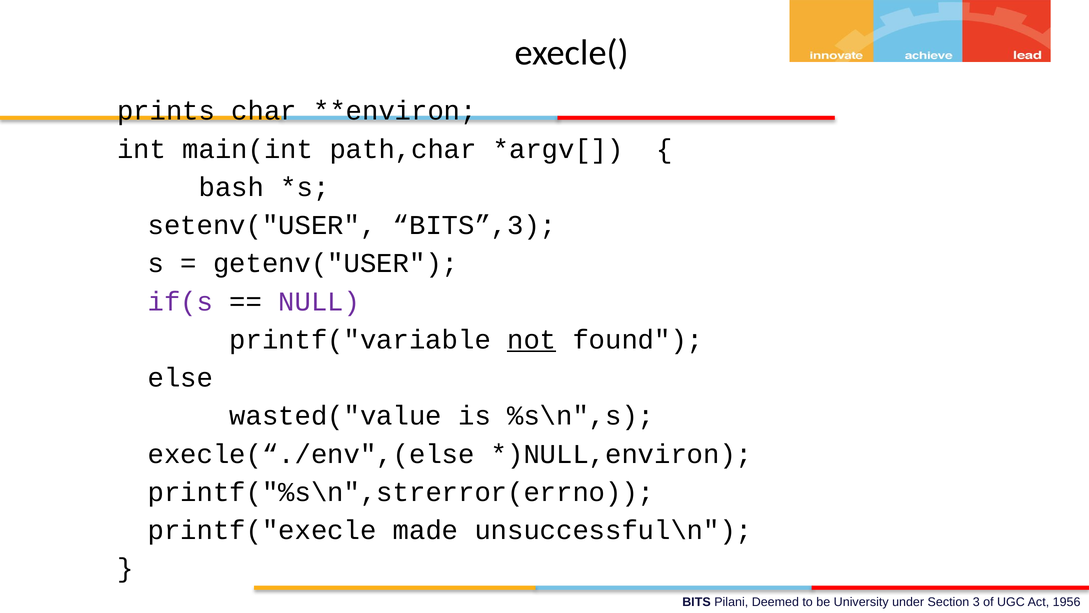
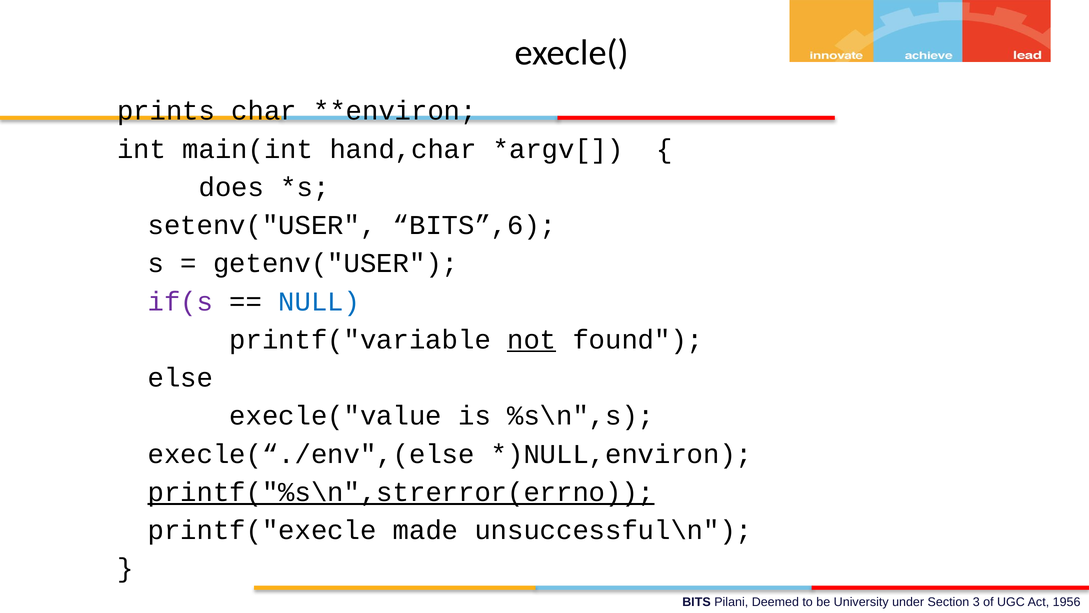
path,char: path,char -> hand,char
bash: bash -> does
BITS”,3: BITS”,3 -> BITS”,6
NULL colour: purple -> blue
wasted("value: wasted("value -> execle("value
printf("%s\n",strerror(errno underline: none -> present
